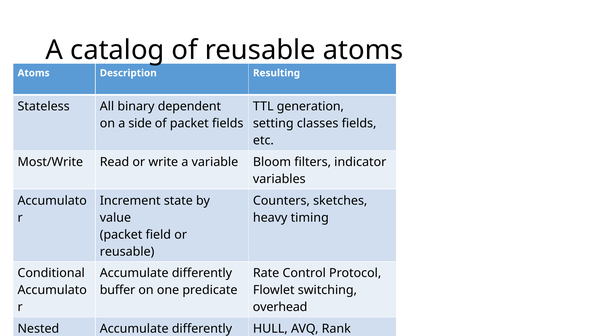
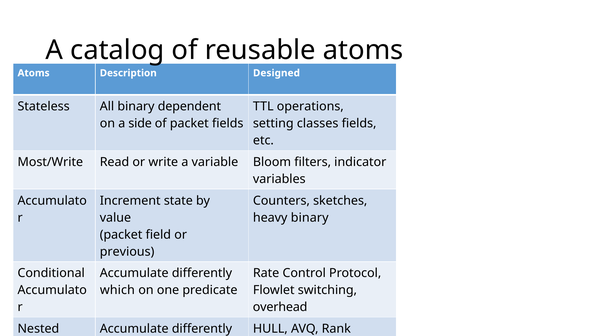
Resulting: Resulting -> Designed
generation: generation -> operations
heavy timing: timing -> binary
reusable at (127, 252): reusable -> previous
buffer: buffer -> which
